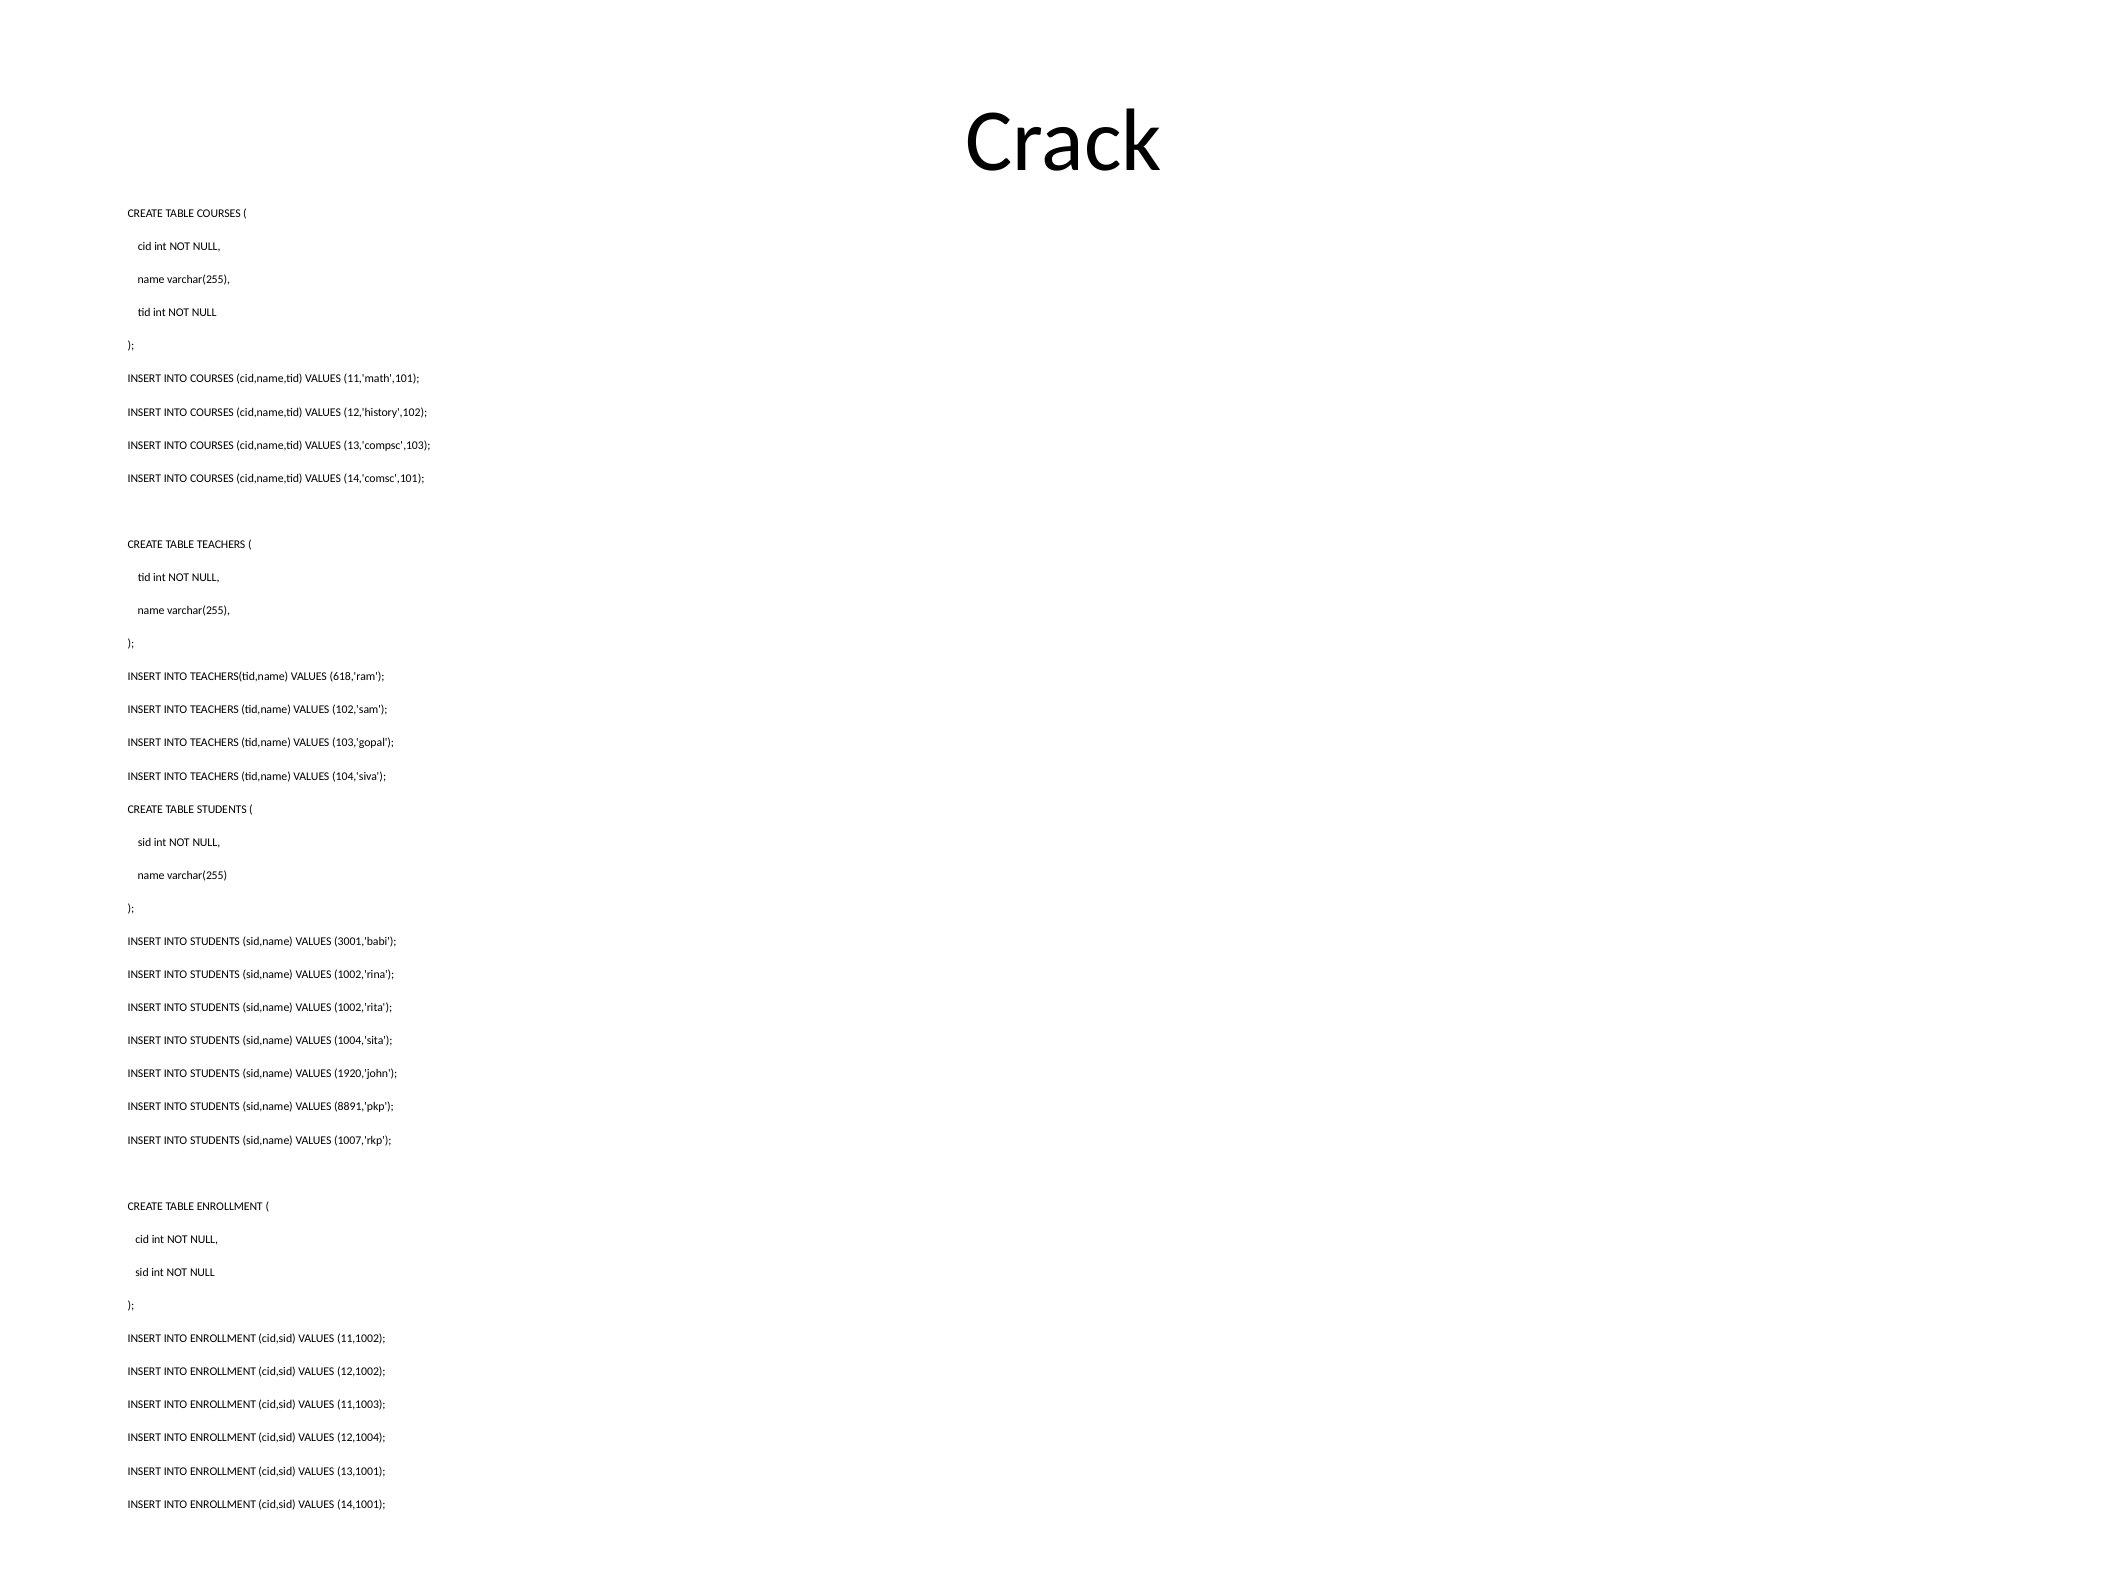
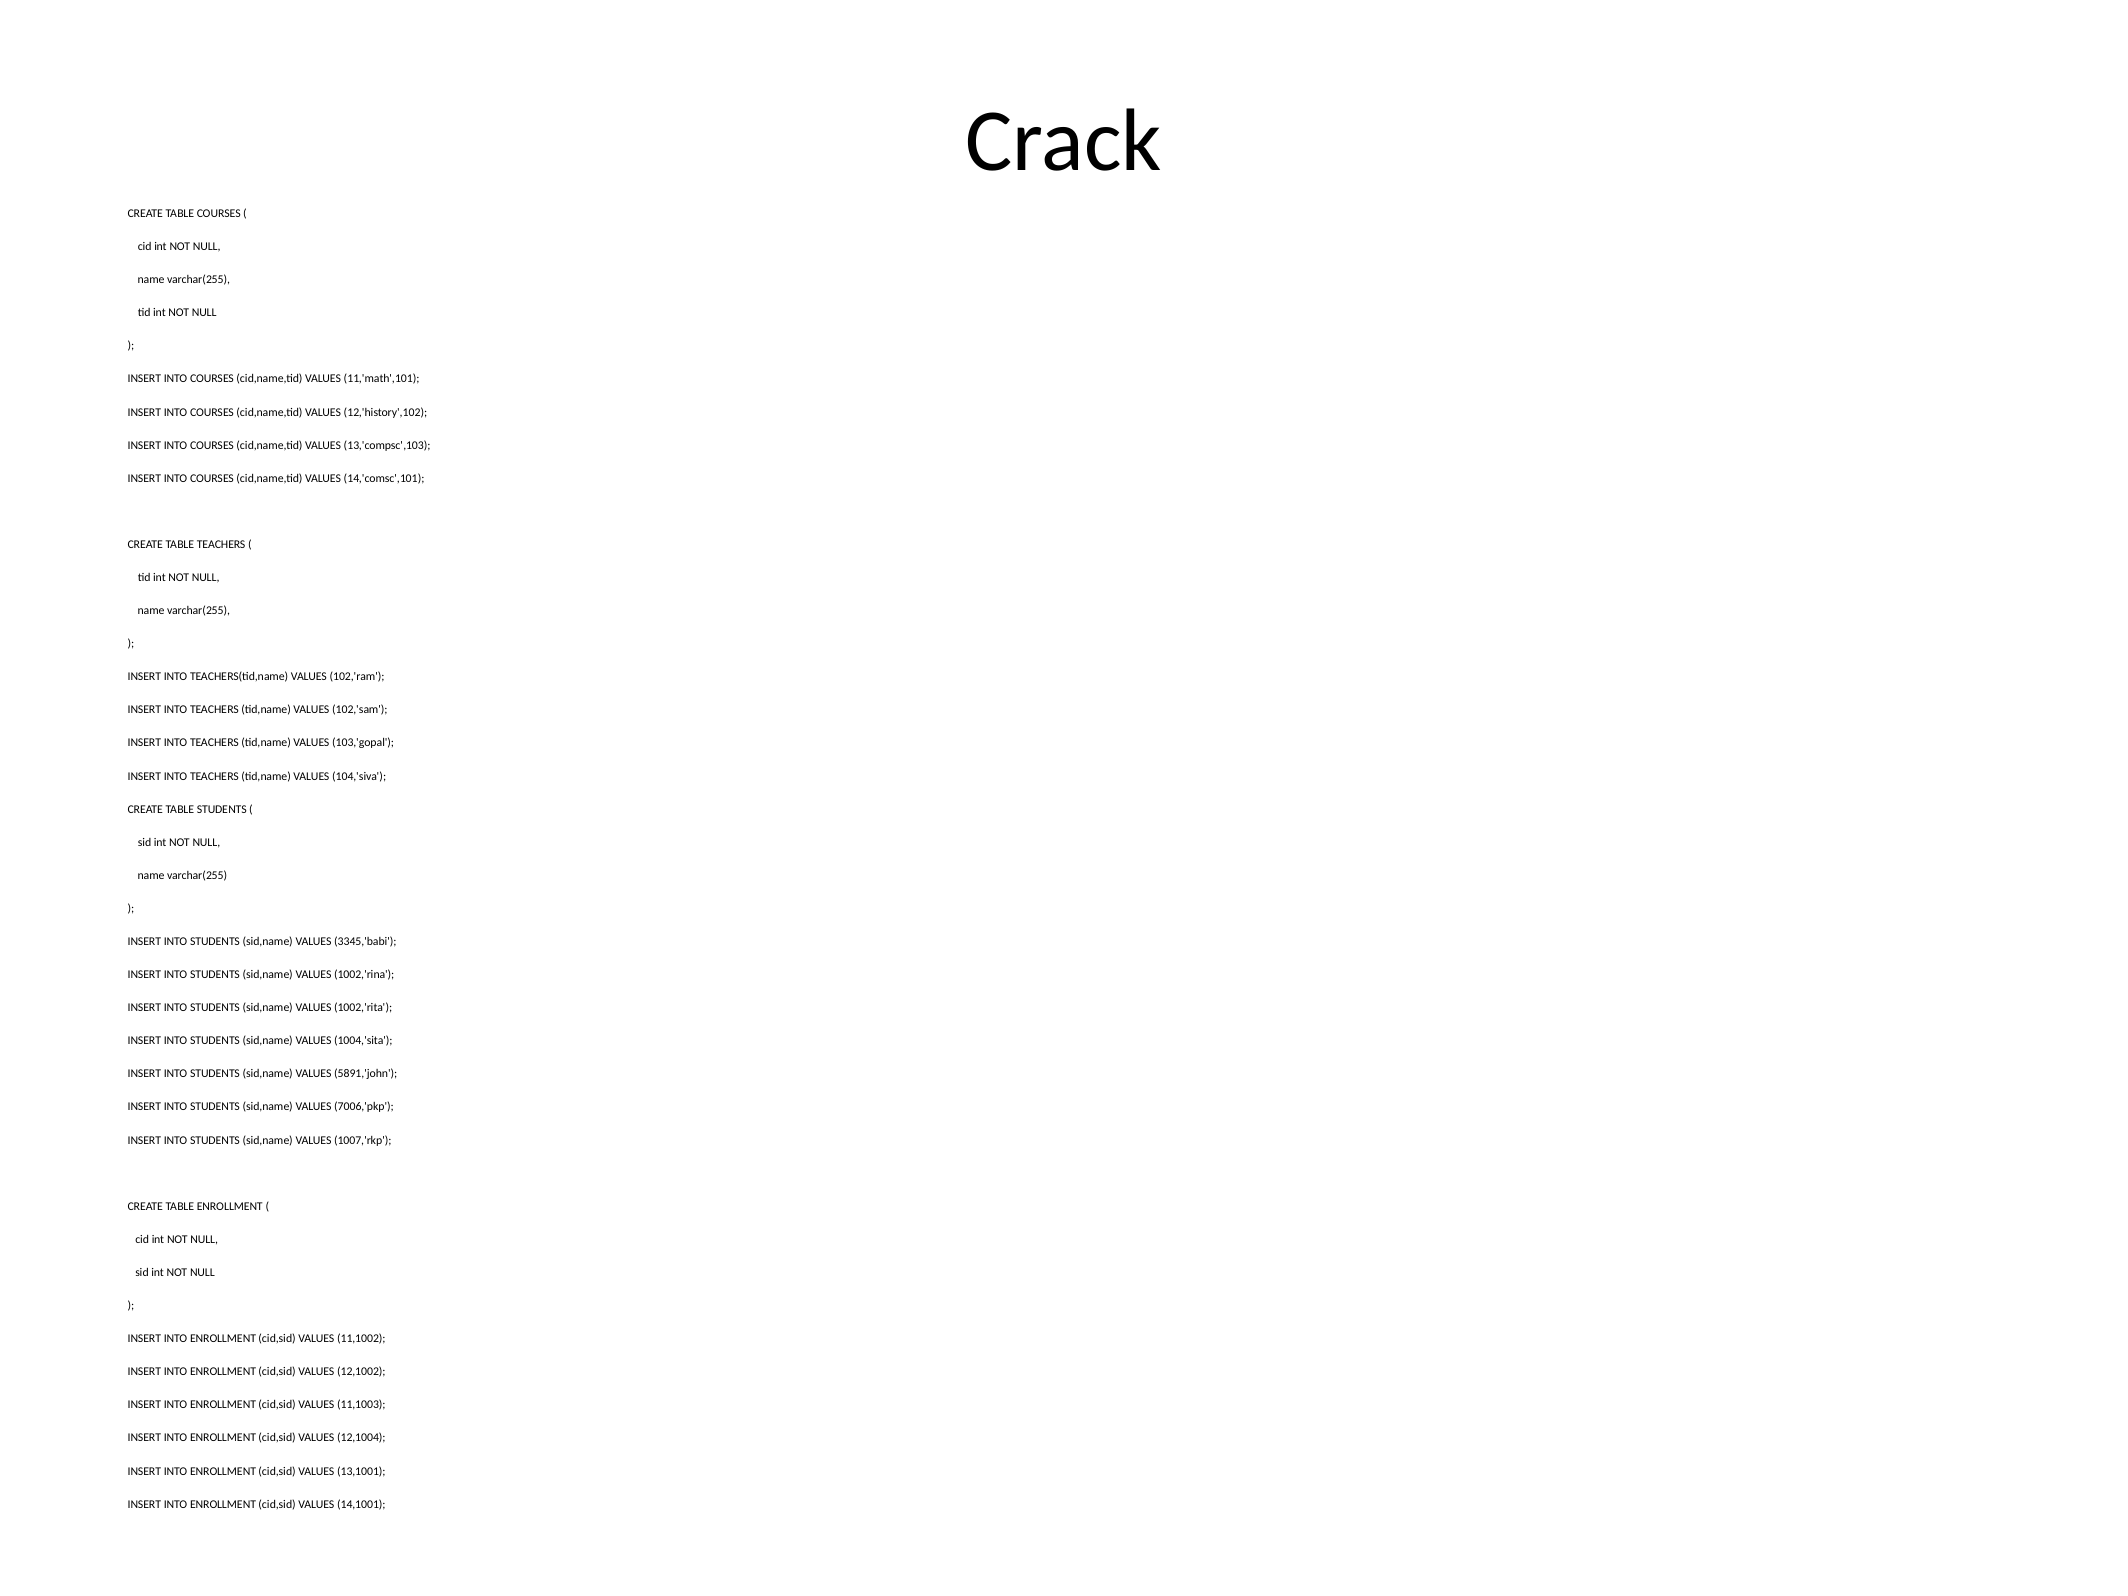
618,'ram: 618,'ram -> 102,'ram
3001,'babi: 3001,'babi -> 3345,'babi
1920,'john: 1920,'john -> 5891,'john
8891,'pkp: 8891,'pkp -> 7006,'pkp
